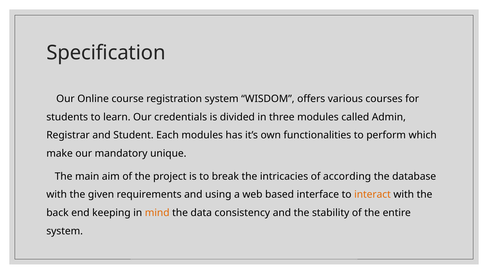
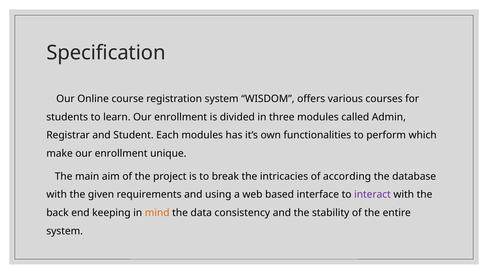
learn Our credentials: credentials -> enrollment
make our mandatory: mandatory -> enrollment
interact colour: orange -> purple
